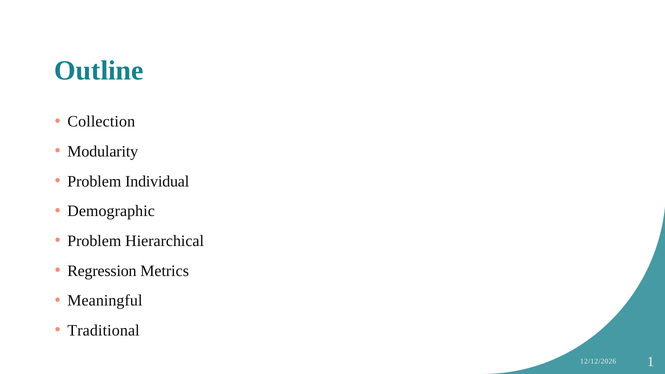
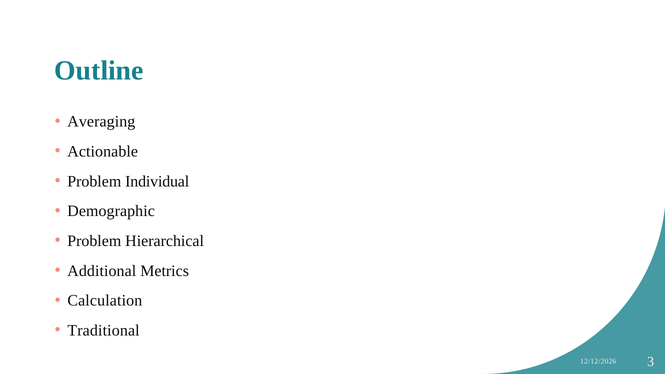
Collection: Collection -> Averaging
Modularity: Modularity -> Actionable
Regression: Regression -> Additional
Meaningful: Meaningful -> Calculation
1: 1 -> 3
